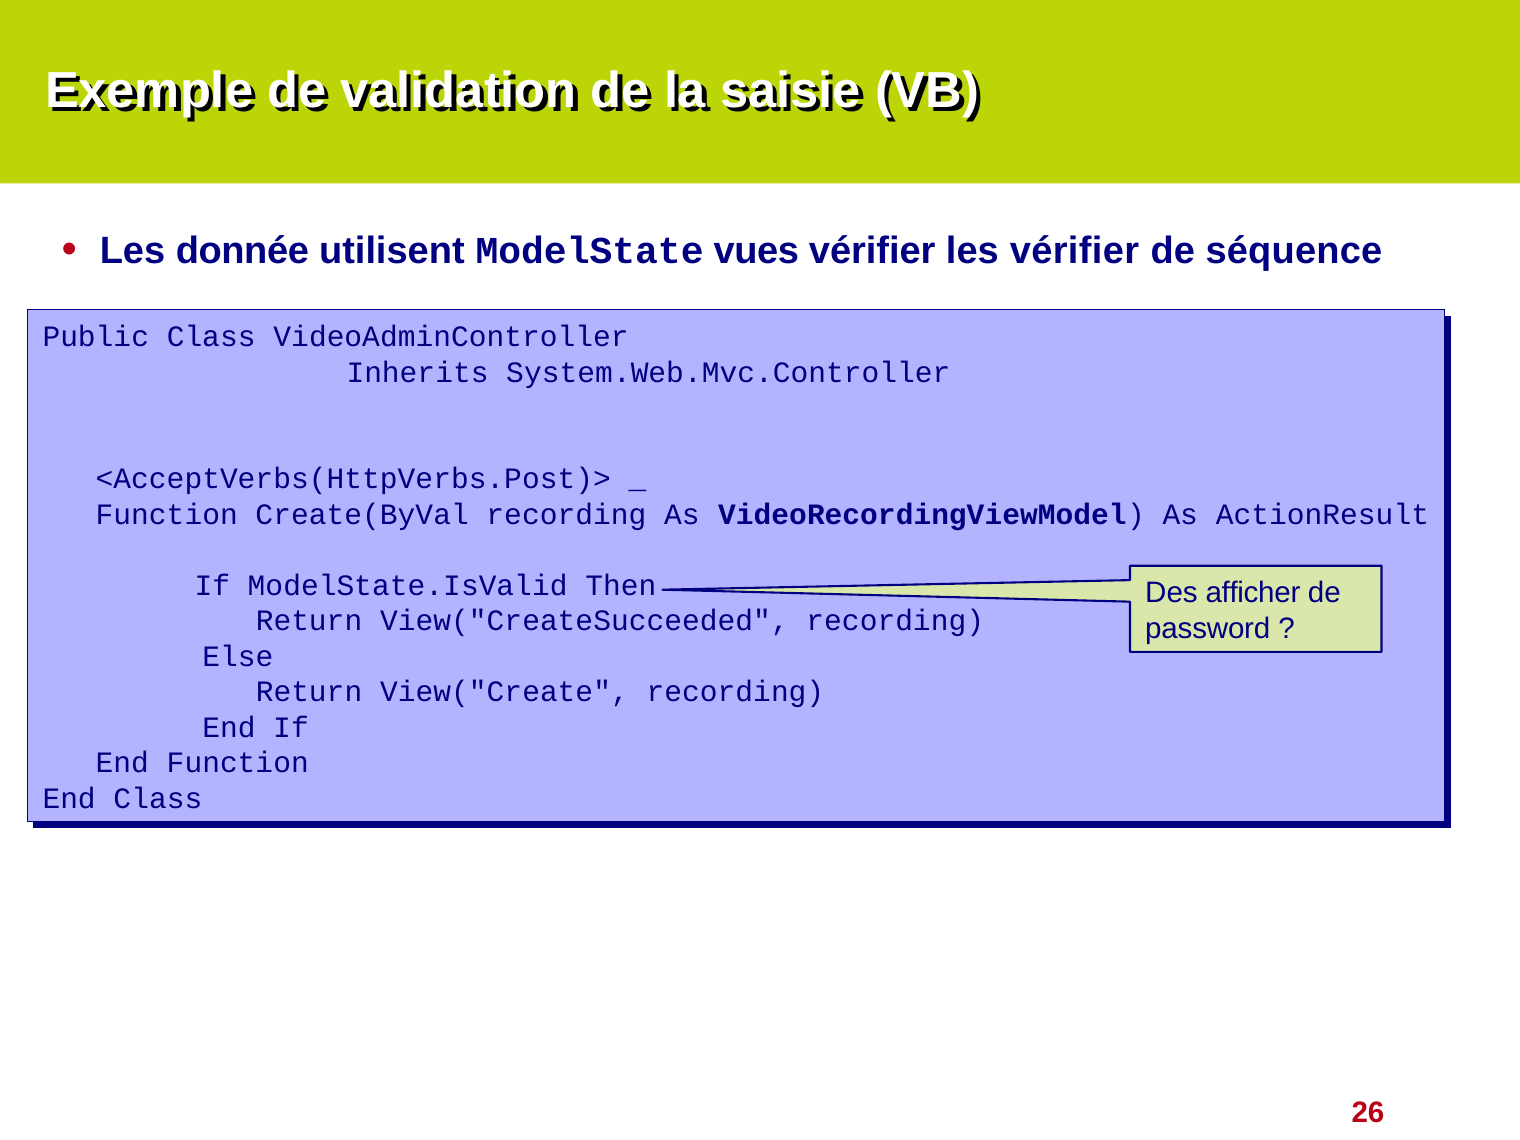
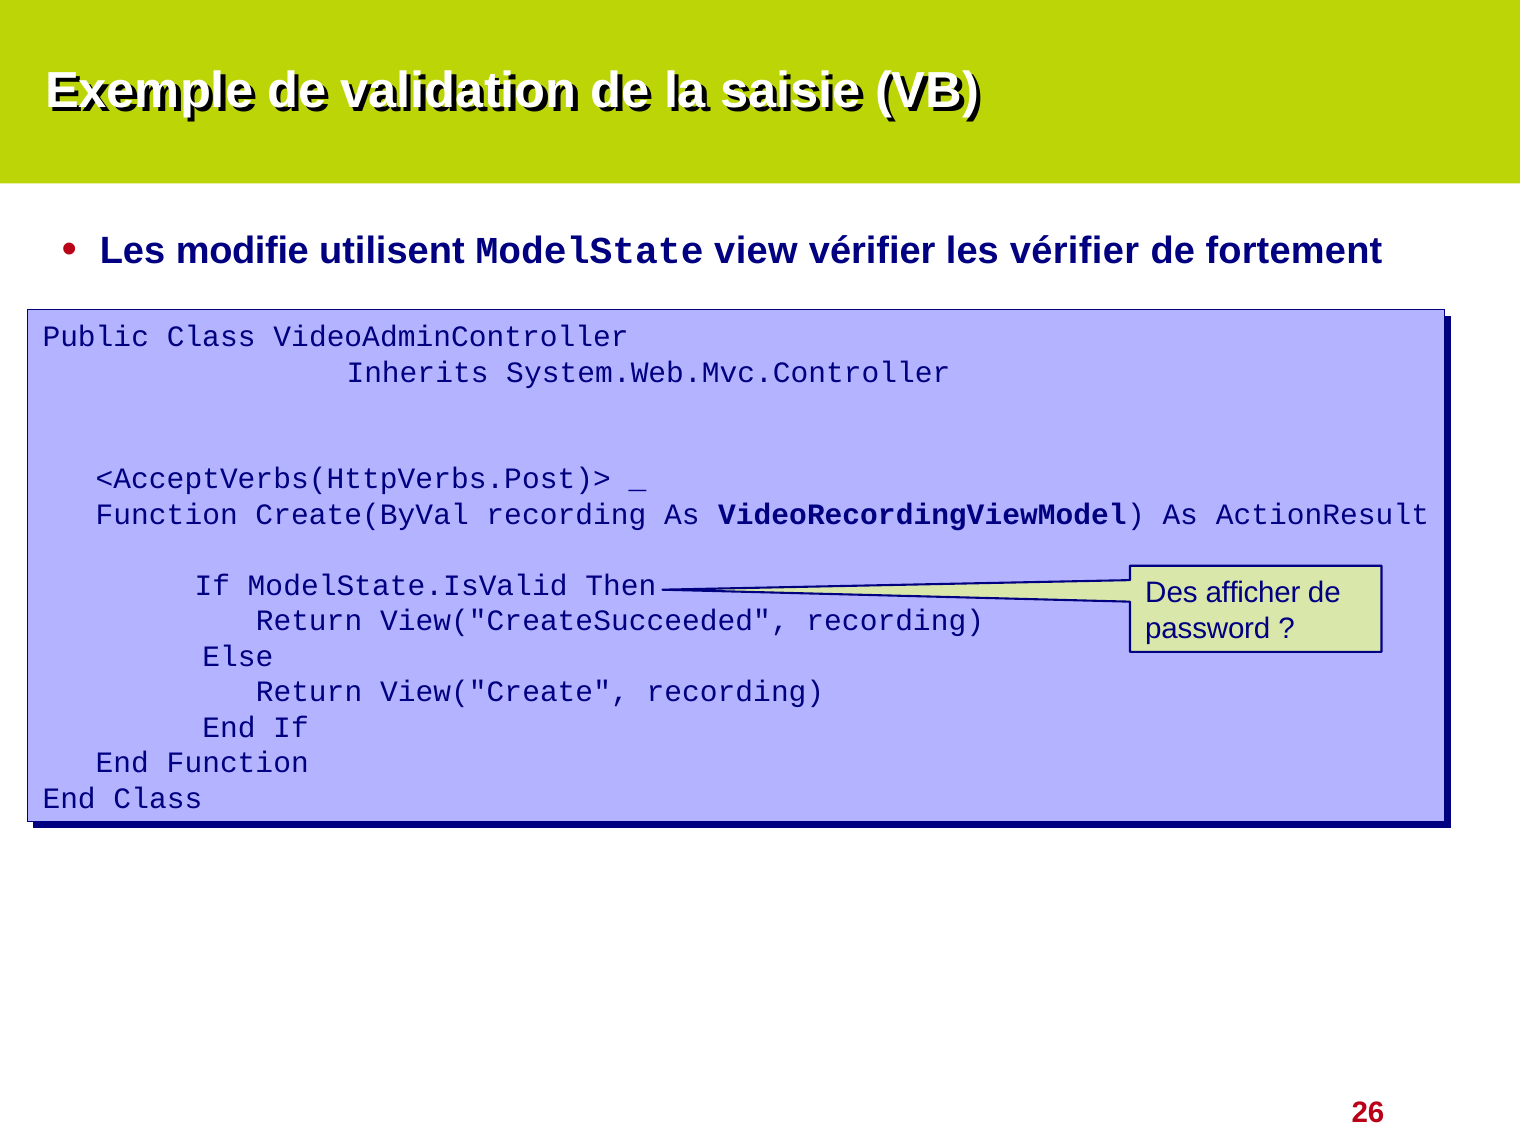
donnée: donnée -> modifie
vues: vues -> view
séquence: séquence -> fortement
